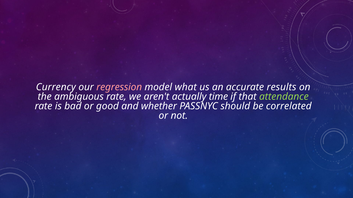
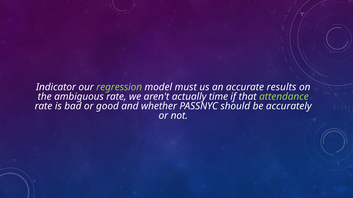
Currency: Currency -> Indicator
regression colour: pink -> light green
what: what -> must
correlated: correlated -> accurately
